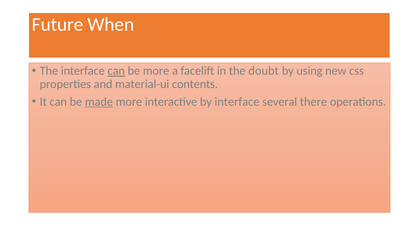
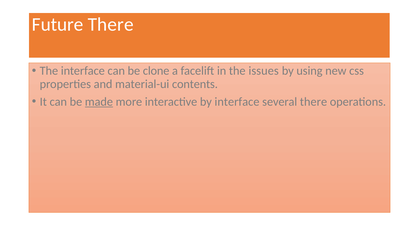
Future When: When -> There
can at (116, 71) underline: present -> none
be more: more -> clone
doubt: doubt -> issues
